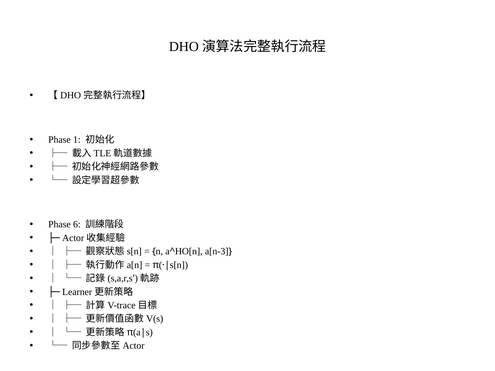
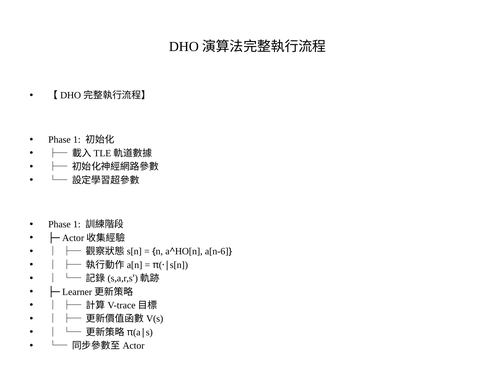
6 at (77, 225): 6 -> 1
a[n-3: a[n-3 -> a[n-6
